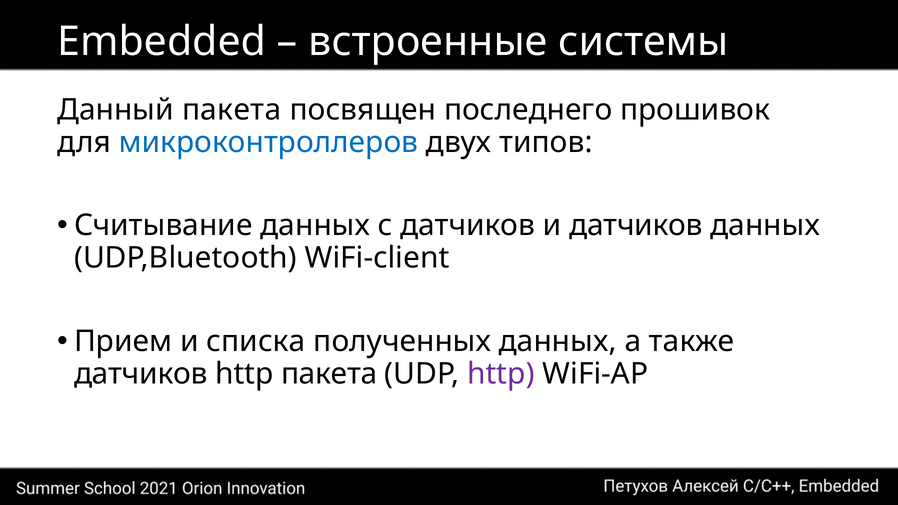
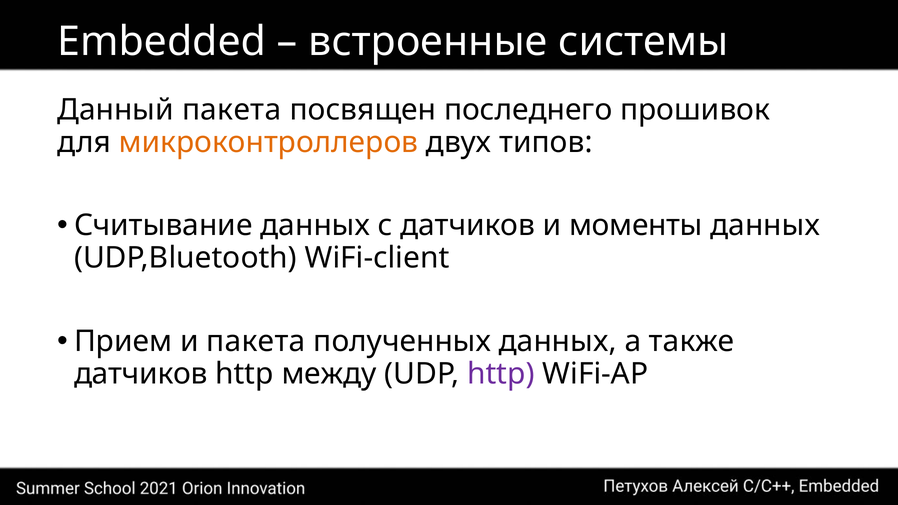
микроконтроллеров colour: blue -> orange
и датчиков: датчиков -> моменты
и списка: списка -> пакета
http пакета: пакета -> между
